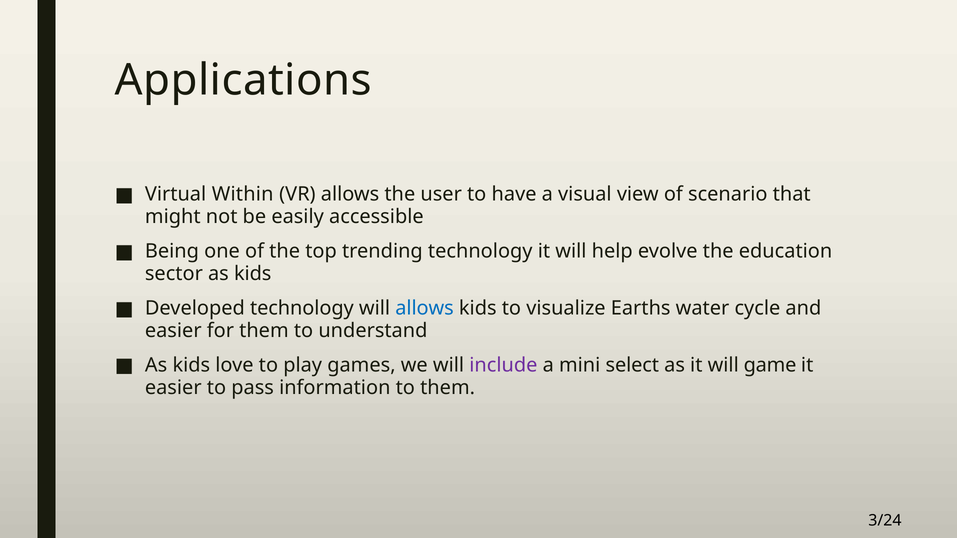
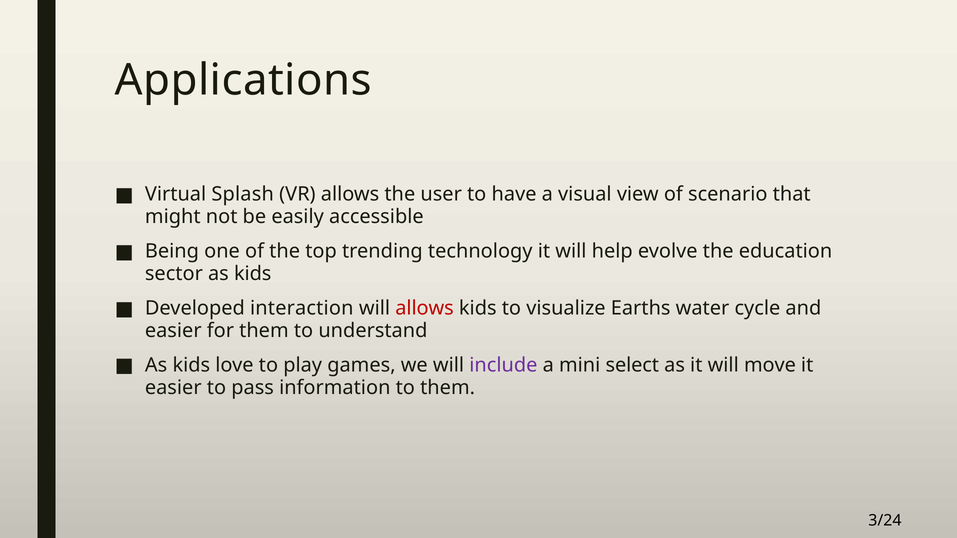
Within: Within -> Splash
Developed technology: technology -> interaction
allows at (425, 308) colour: blue -> red
game: game -> move
